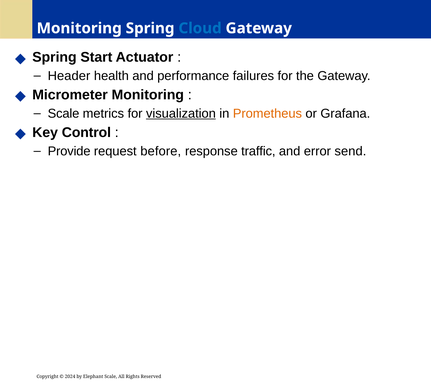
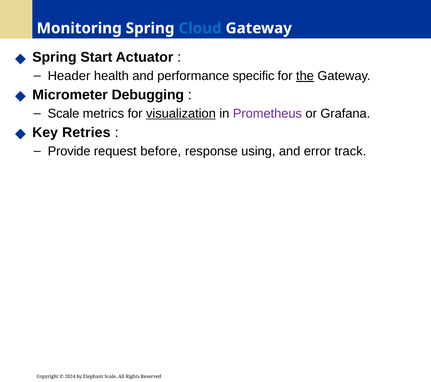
failures: failures -> specific
the underline: none -> present
Micrometer Monitoring: Monitoring -> Debugging
Prometheus colour: orange -> purple
Control: Control -> Retries
traffic: traffic -> using
send: send -> track
